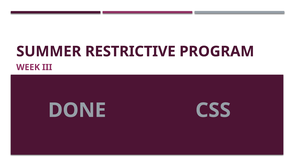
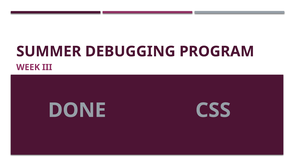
RESTRICTIVE: RESTRICTIVE -> DEBUGGING
